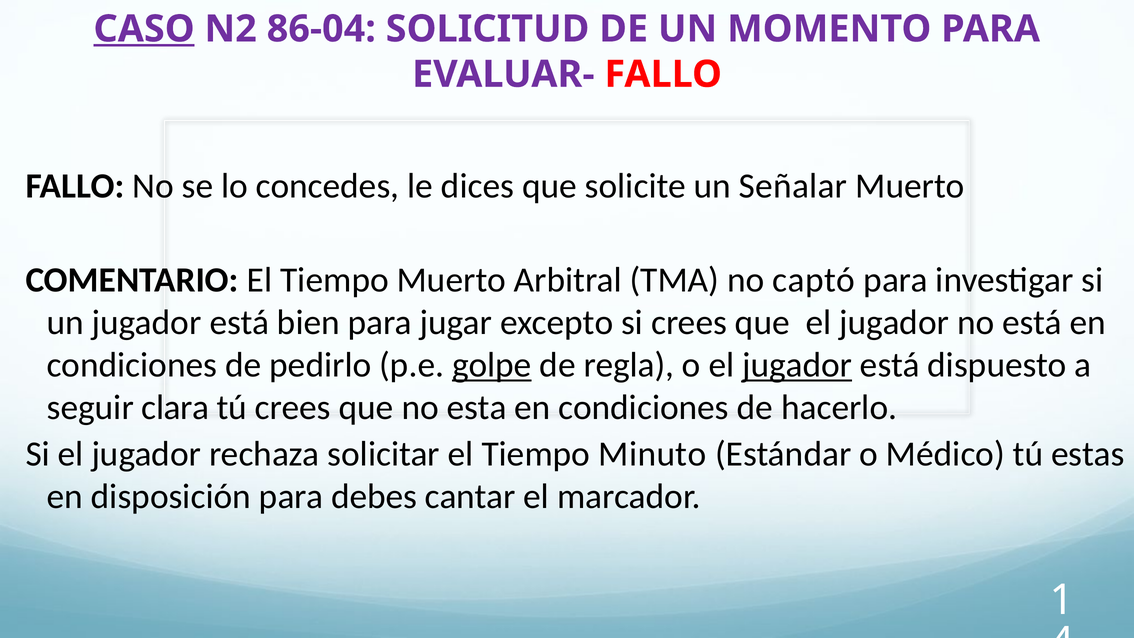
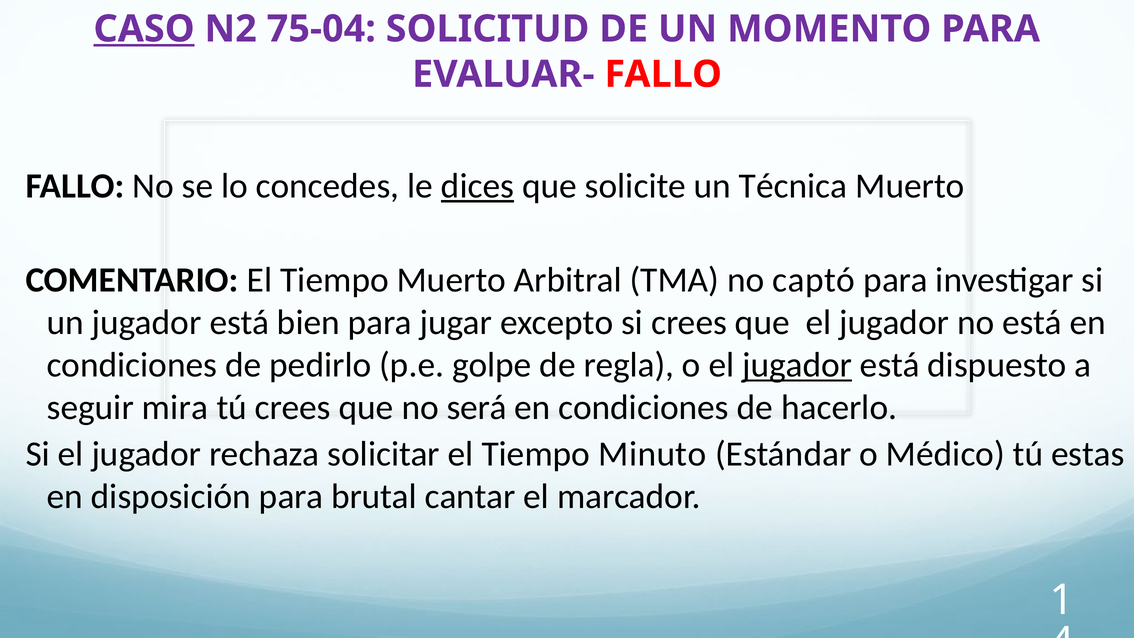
86-04: 86-04 -> 75-04
dices underline: none -> present
Señalar: Señalar -> Técnica
golpe underline: present -> none
clara: clara -> mira
esta: esta -> será
debes: debes -> brutal
